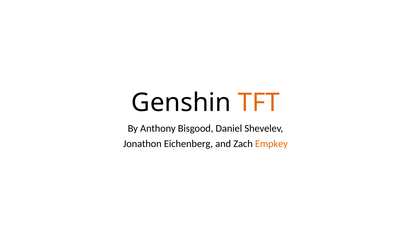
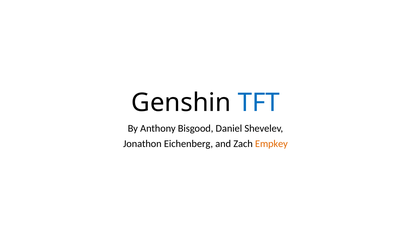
TFT colour: orange -> blue
